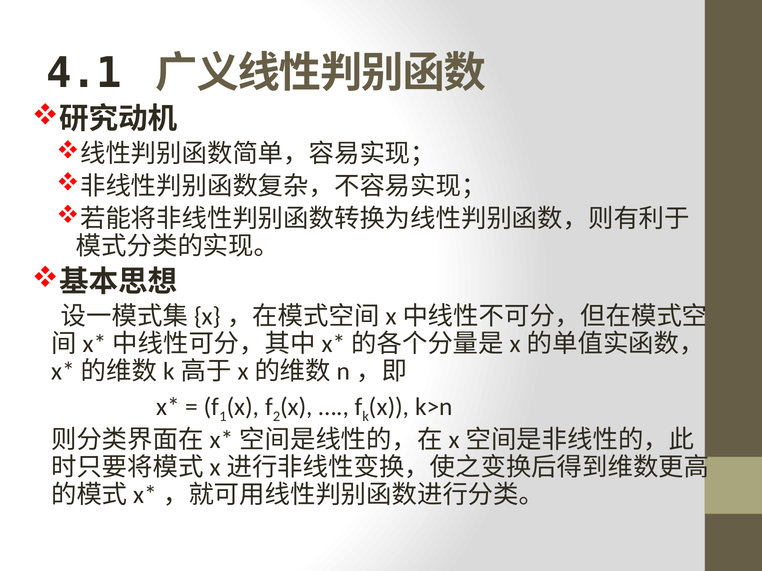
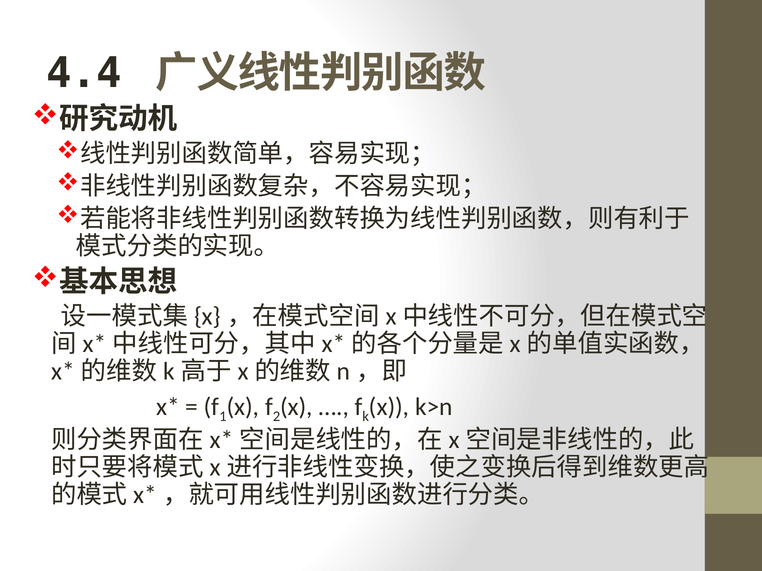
4.1: 4.1 -> 4.4
